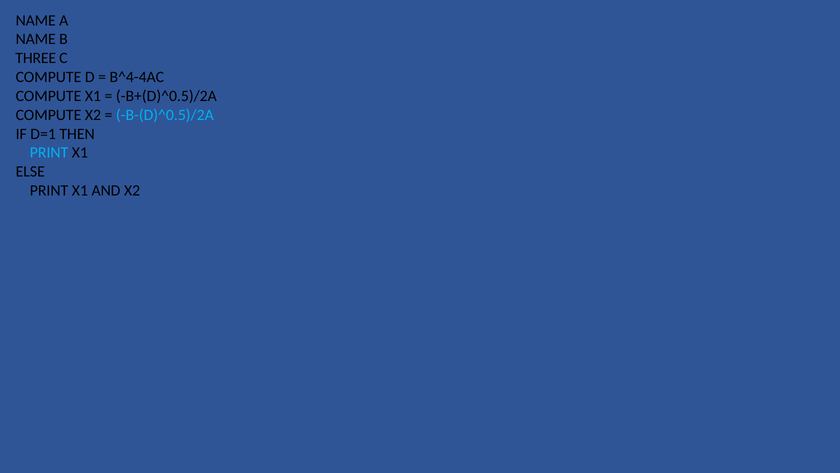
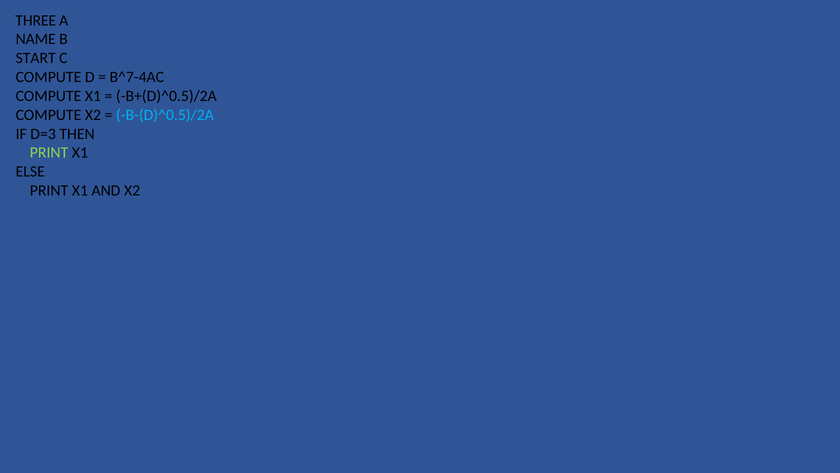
NAME at (36, 20): NAME -> THREE
THREE: THREE -> START
B^4-4AC: B^4-4AC -> B^7-4AC
D=1: D=1 -> D=3
PRINT at (49, 153) colour: light blue -> light green
